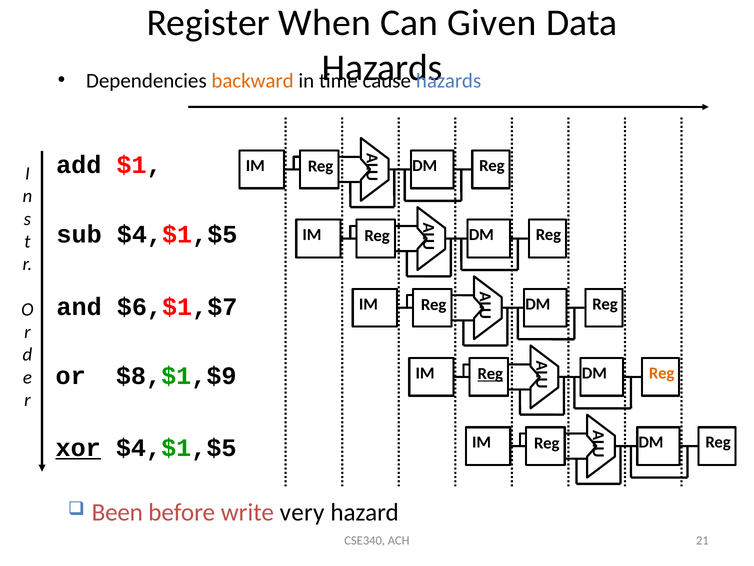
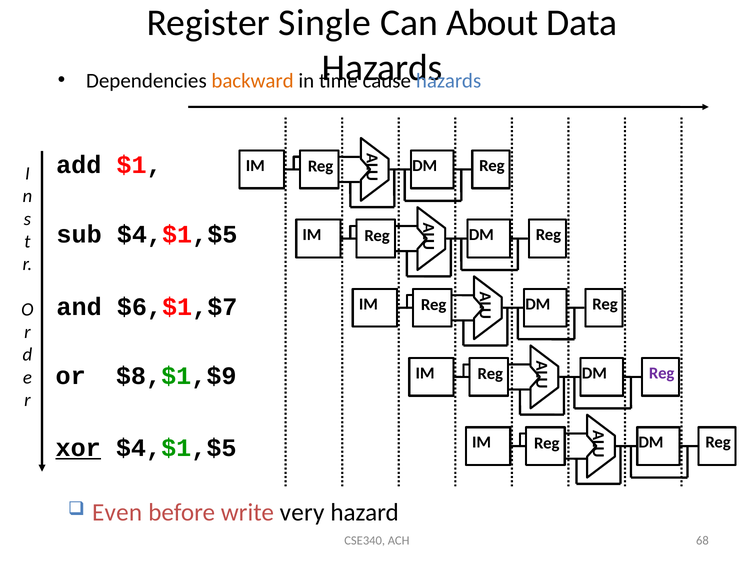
When: When -> Single
Given: Given -> About
Reg at (490, 374) underline: present -> none
Reg at (662, 373) colour: orange -> purple
Been: Been -> Even
21: 21 -> 68
